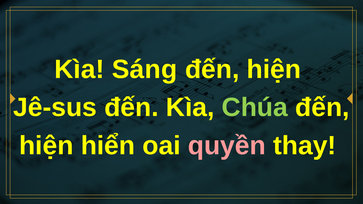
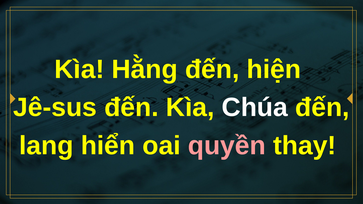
Sáng: Sáng -> Hằng
Chúa colour: light green -> white
hiện at (46, 146): hiện -> lang
